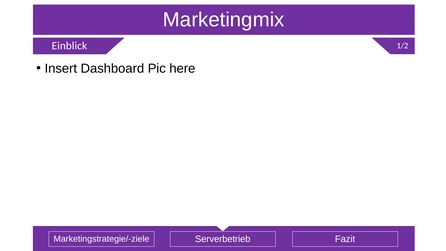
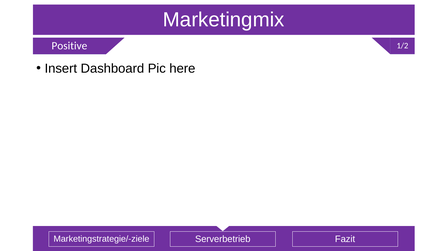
Einblick: Einblick -> Positive
